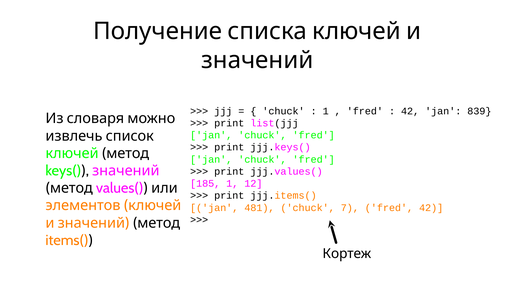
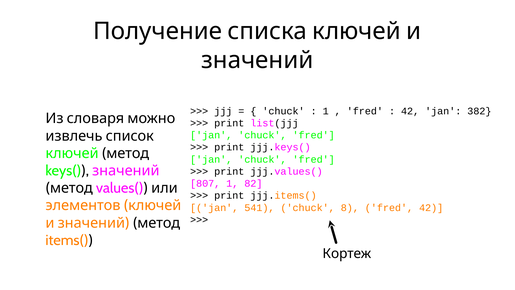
839: 839 -> 382
185: 185 -> 807
12: 12 -> 82
481: 481 -> 541
7: 7 -> 8
